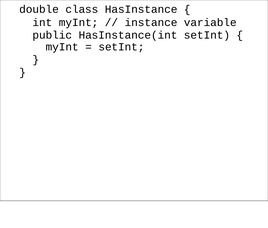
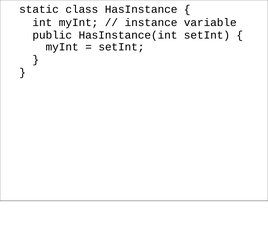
double: double -> static
